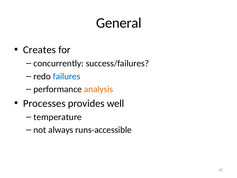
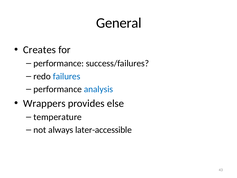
concurrently at (59, 63): concurrently -> performance
analysis colour: orange -> blue
Processes: Processes -> Wrappers
well: well -> else
runs-accessible: runs-accessible -> later-accessible
